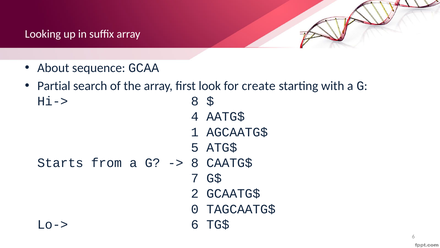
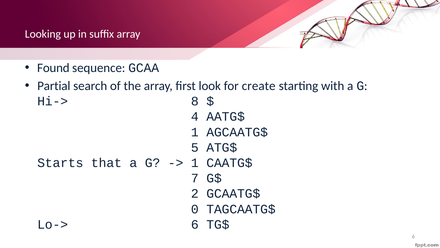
About: About -> Found
from: from -> that
8 at (195, 163): 8 -> 1
